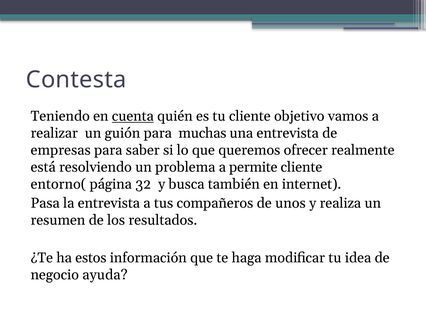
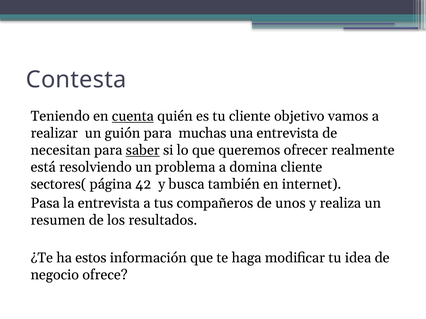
empresas: empresas -> necesitan
saber underline: none -> present
permite: permite -> domina
entorno(: entorno( -> sectores(
32: 32 -> 42
ayuda: ayuda -> ofrece
